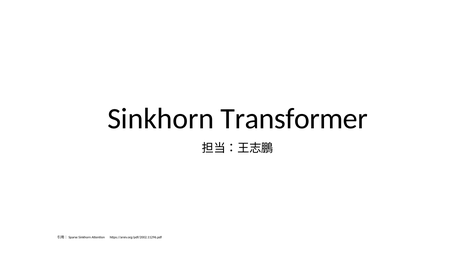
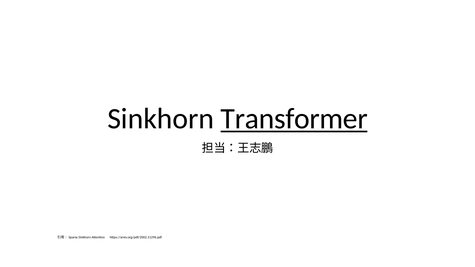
Transformer underline: none -> present
